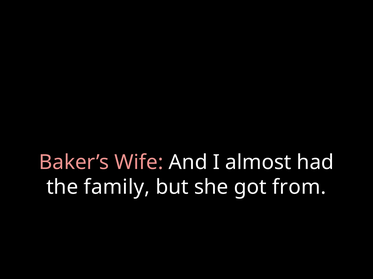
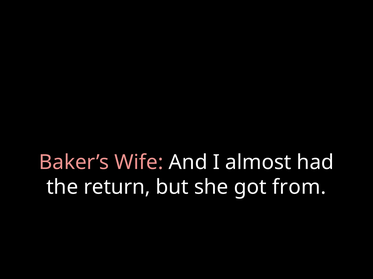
family: family -> return
